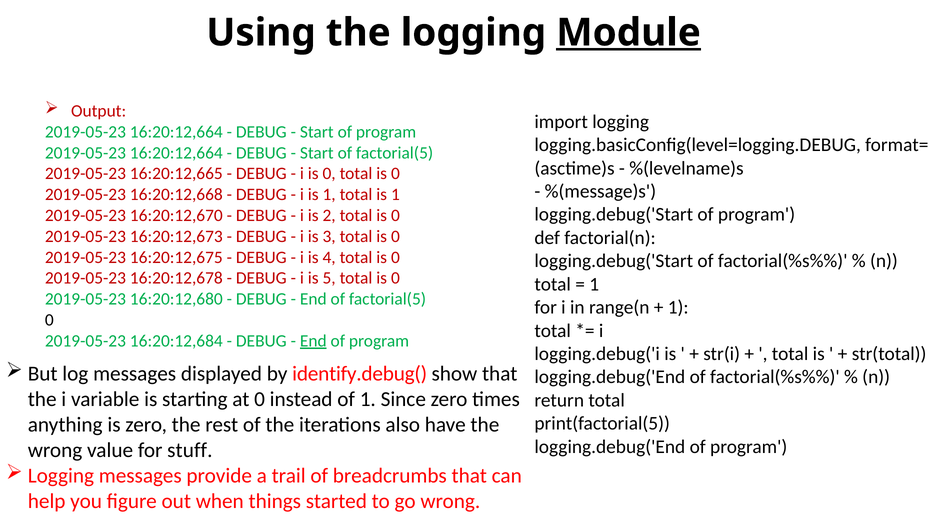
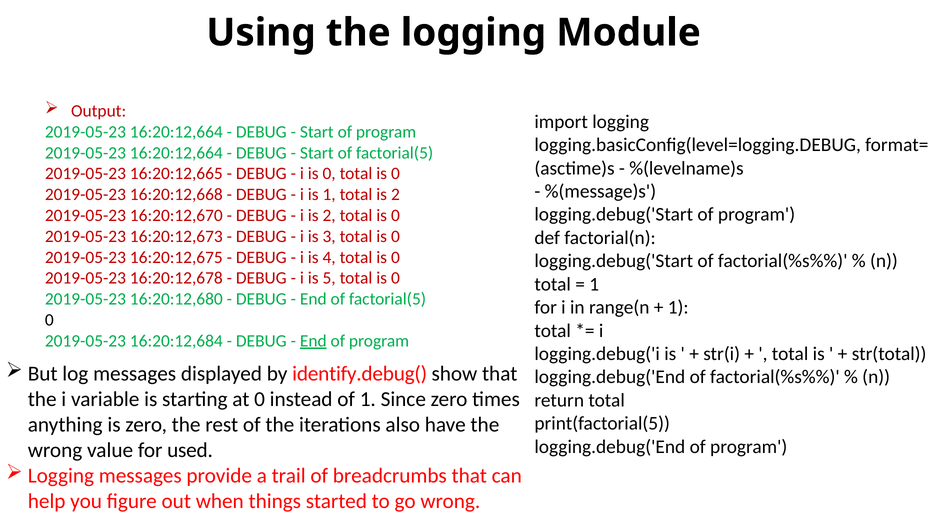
Module underline: present -> none
total is 1: 1 -> 2
stuff: stuff -> used
